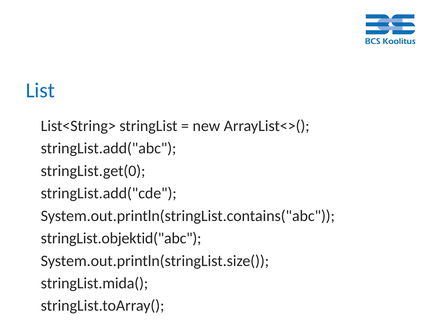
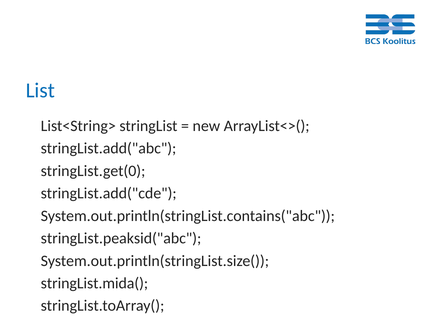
stringList.objektid("abc: stringList.objektid("abc -> stringList.peaksid("abc
